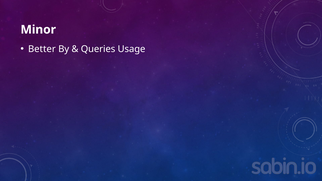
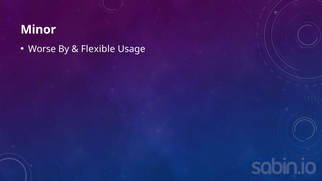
Better: Better -> Worse
Queries: Queries -> Flexible
